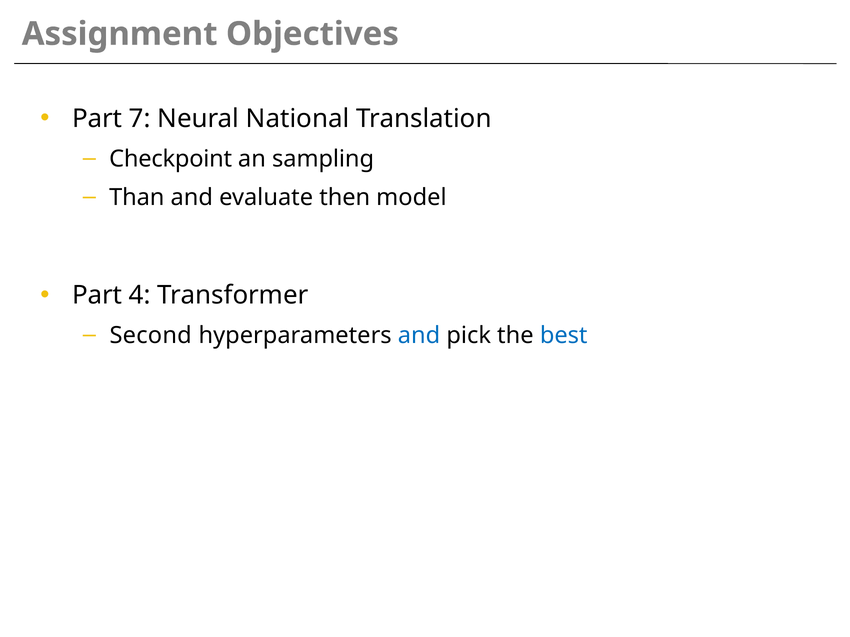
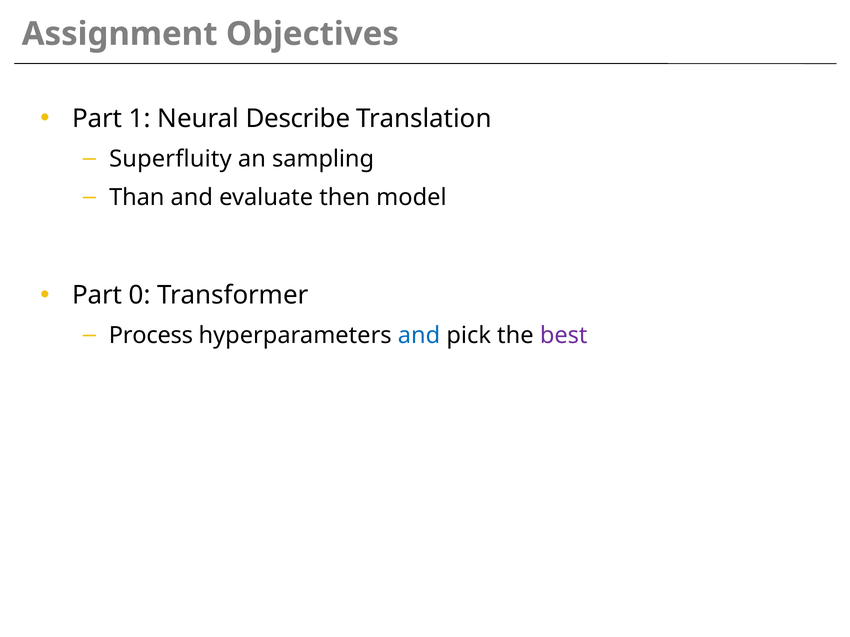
7: 7 -> 1
National: National -> Describe
Checkpoint: Checkpoint -> Superfluity
4: 4 -> 0
Second: Second -> Process
best colour: blue -> purple
